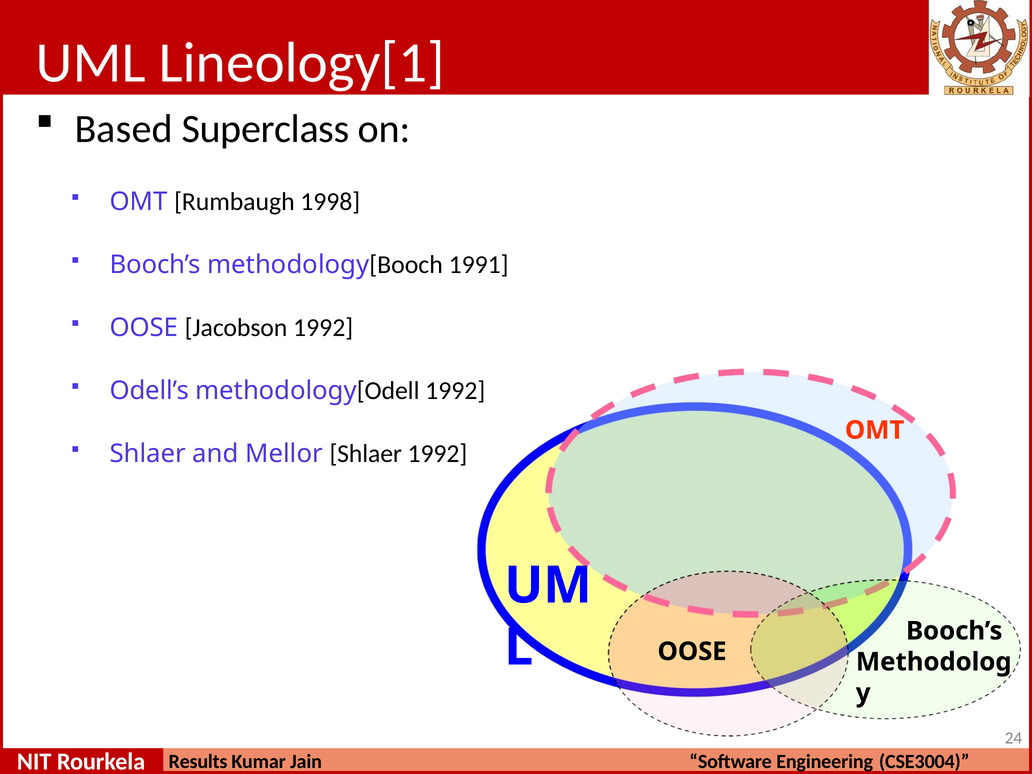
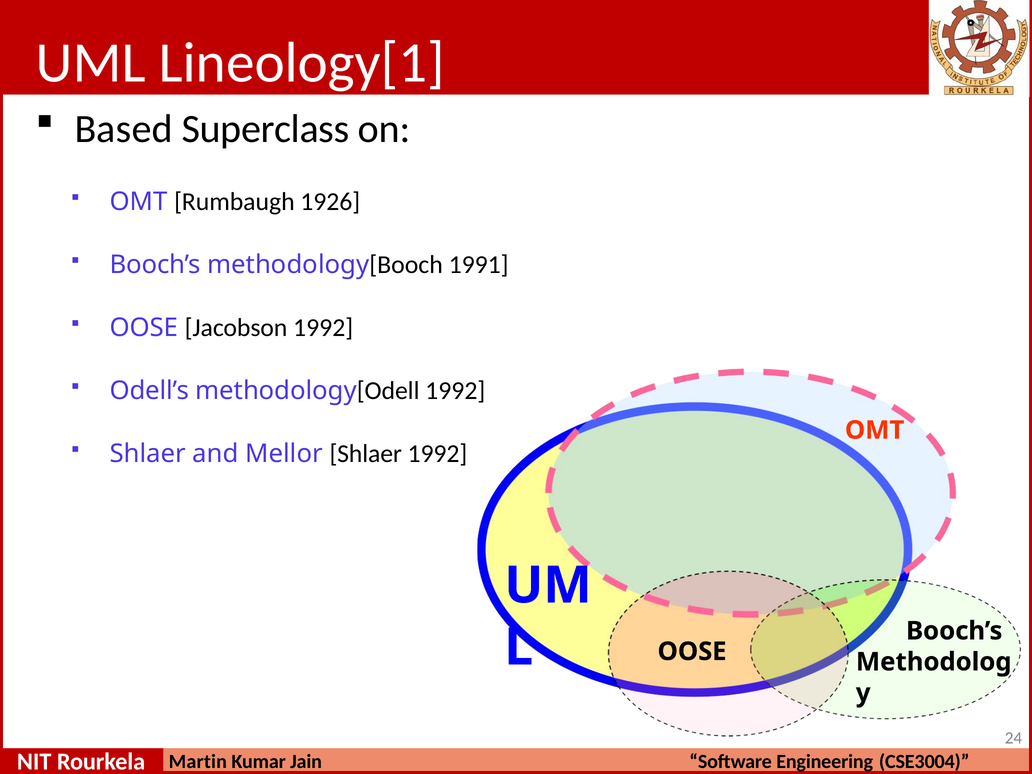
1998: 1998 -> 1926
Results: Results -> Martin
